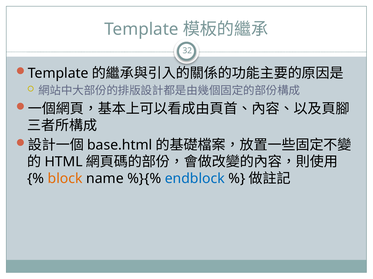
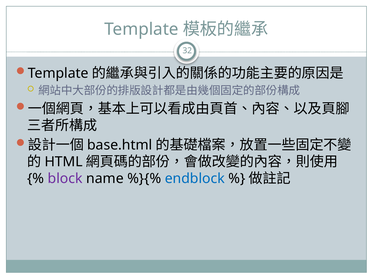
block colour: orange -> purple
